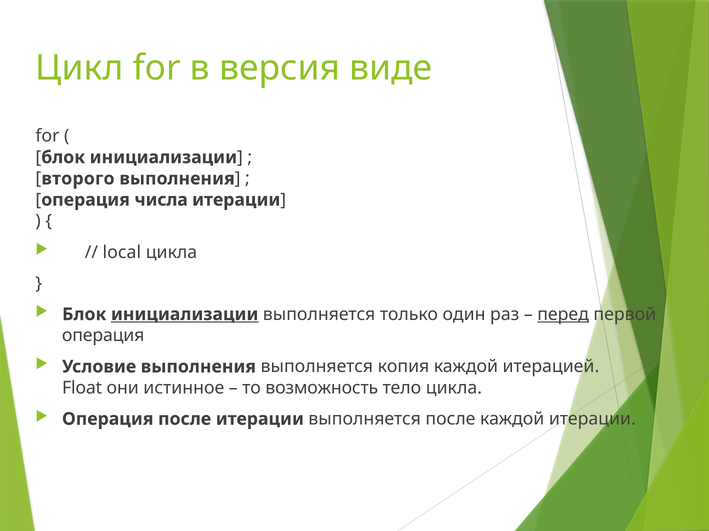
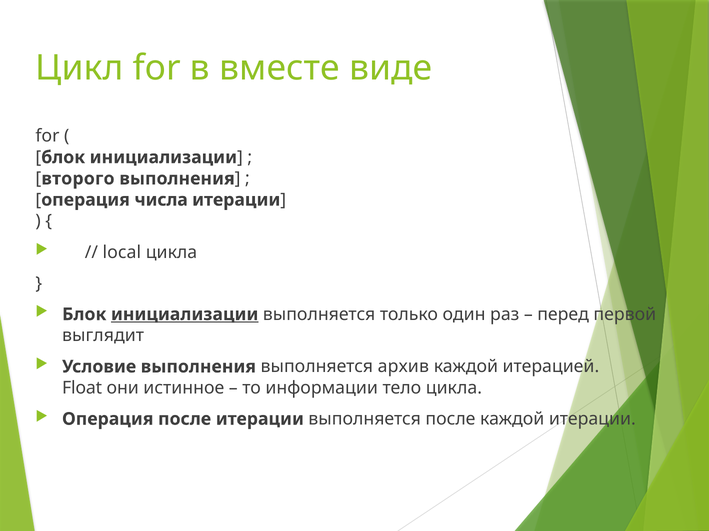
версия: версия -> вместе
перед underline: present -> none
операция at (103, 336): операция -> выглядит
копия: копия -> архив
возможность: возможность -> информации
